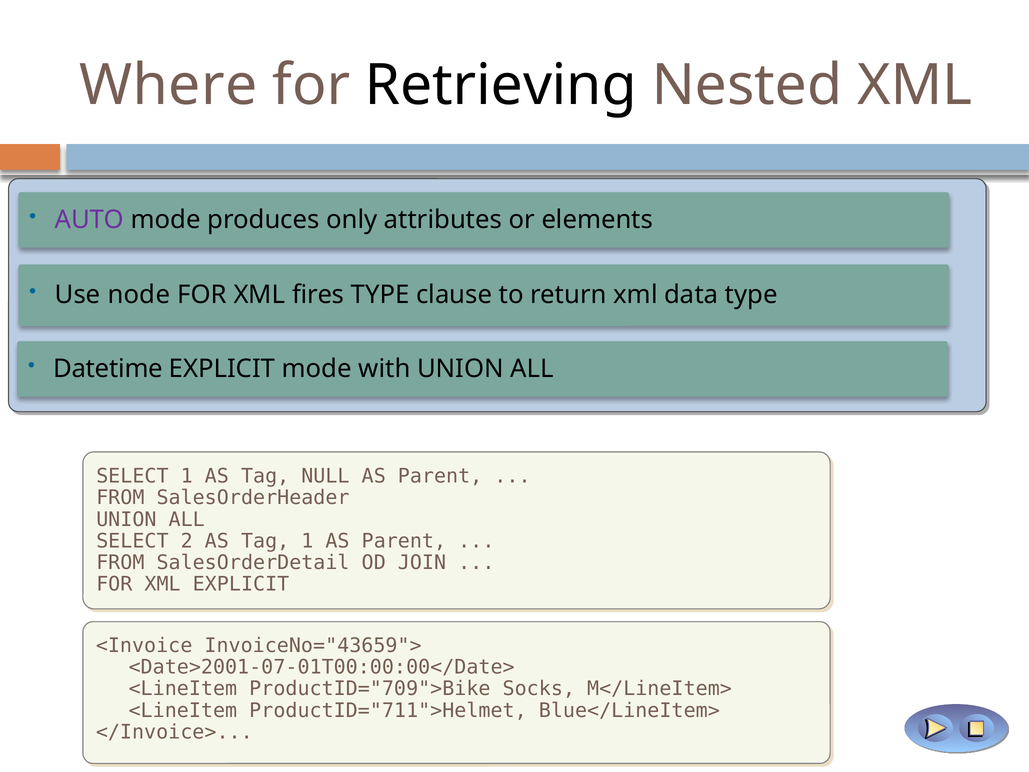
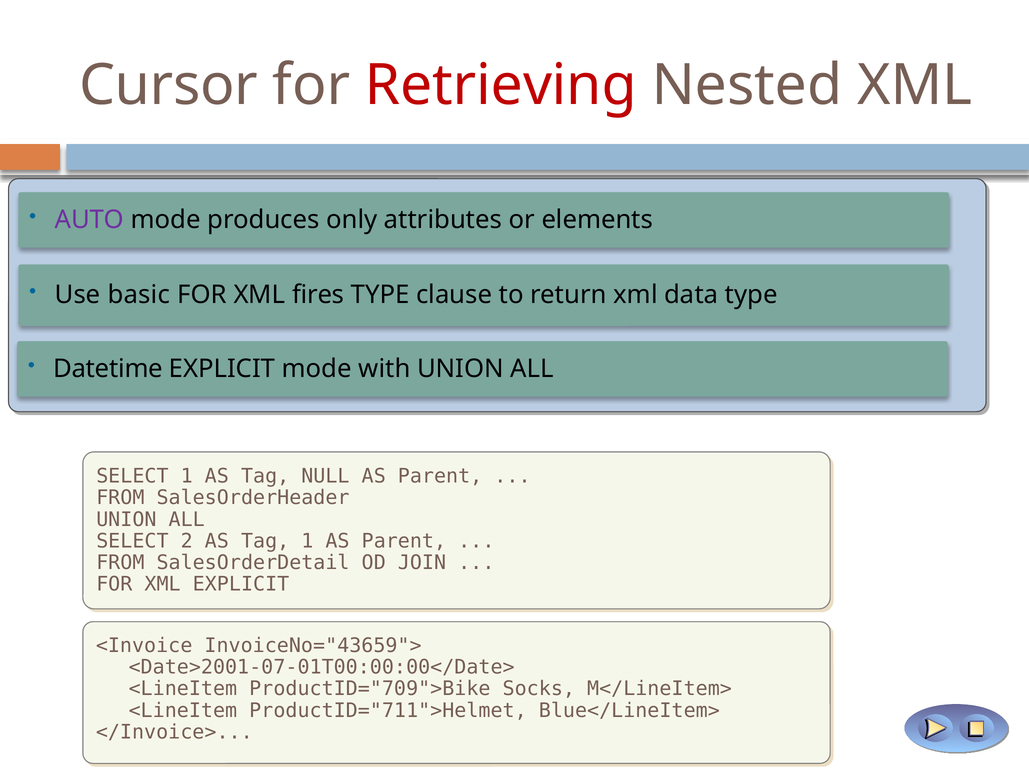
Where at (168, 85): Where -> Cursor
Retrieving colour: black -> red
node: node -> basic
